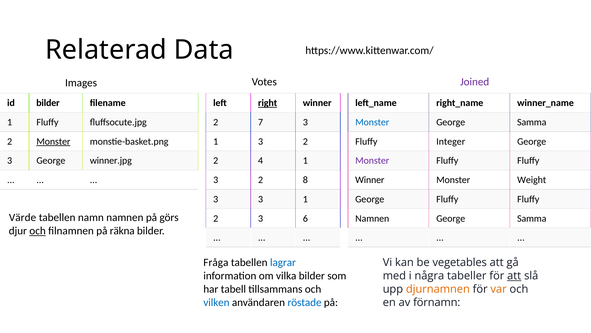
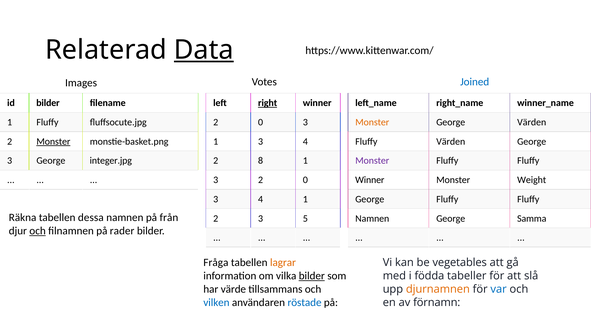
Data underline: none -> present
Joined colour: purple -> blue
7 at (261, 122): 7 -> 0
Monster at (372, 122) colour: blue -> orange
Samma at (532, 122): Samma -> Värden
2 at (305, 141): 2 -> 4
Fluffy Integer: Integer -> Värden
winner.jpg: winner.jpg -> integer.jpg
4: 4 -> 8
3 2 8: 8 -> 0
3 at (261, 199): 3 -> 4
Värde: Värde -> Räkna
namn: namn -> dessa
görs: görs -> från
6: 6 -> 5
räkna: räkna -> rader
lagrar colour: blue -> orange
bilder at (312, 275) underline: none -> present
några: några -> födda
att at (514, 275) underline: present -> none
tabell: tabell -> värde
var colour: orange -> blue
